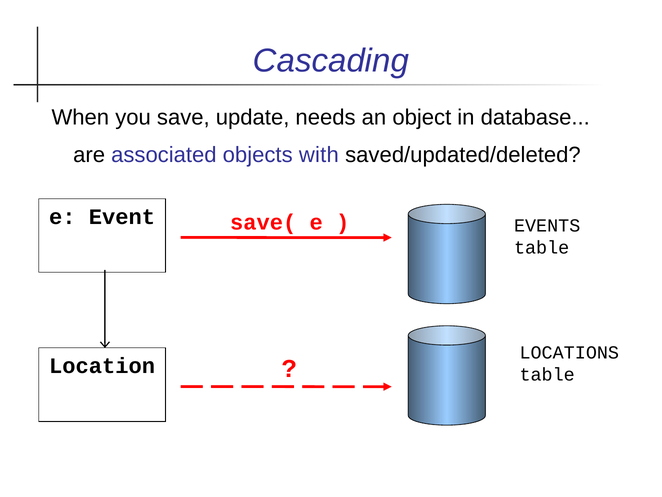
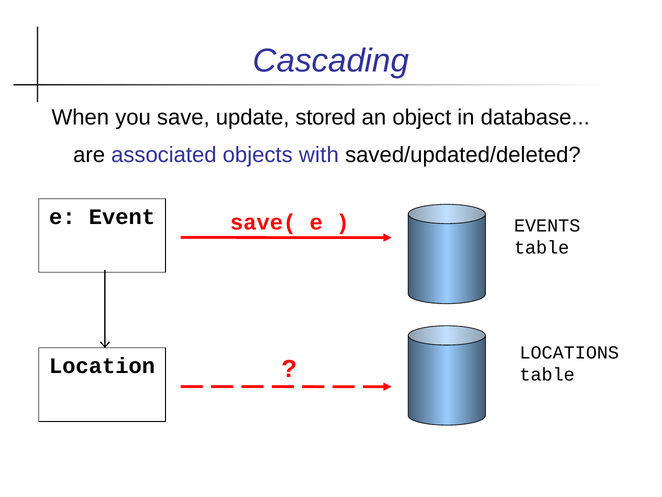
needs: needs -> stored
